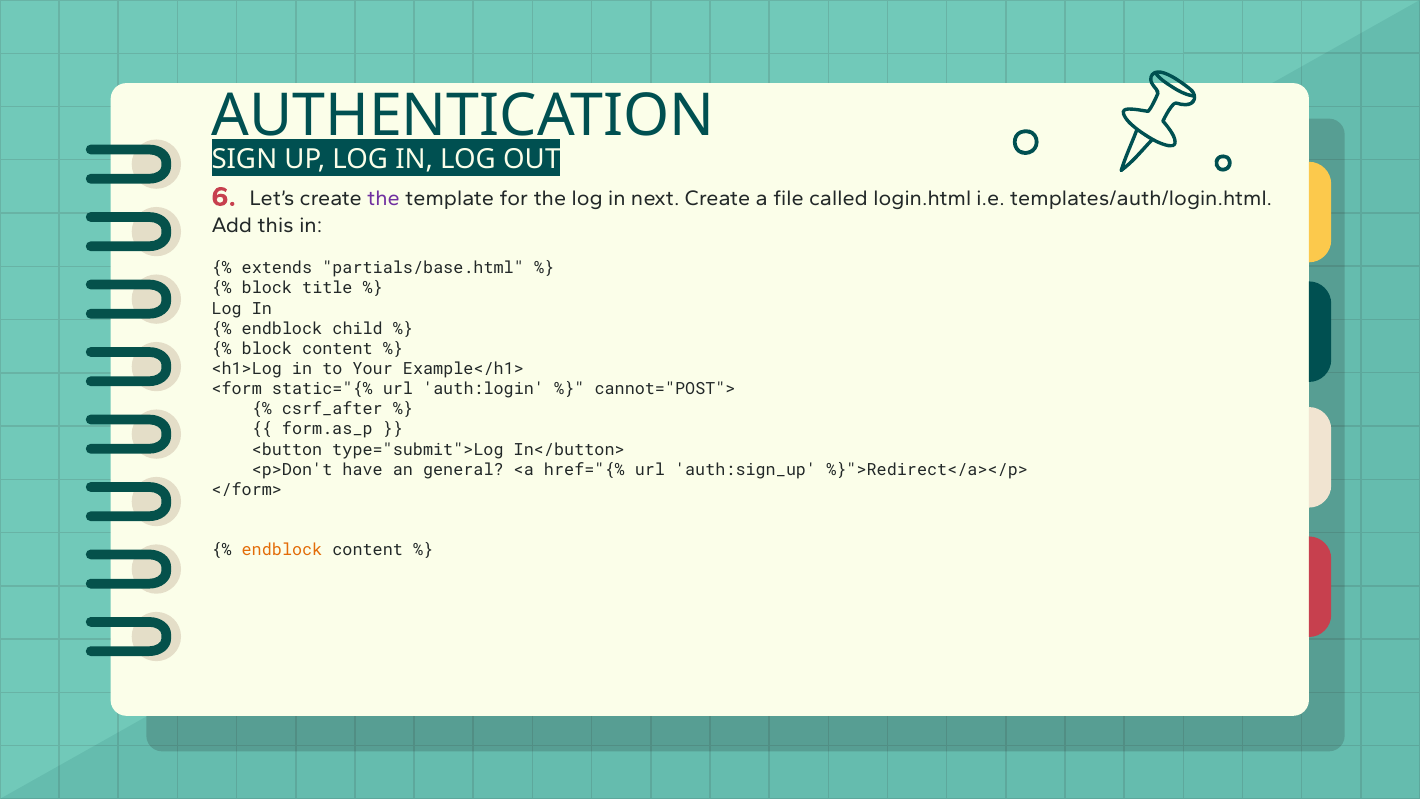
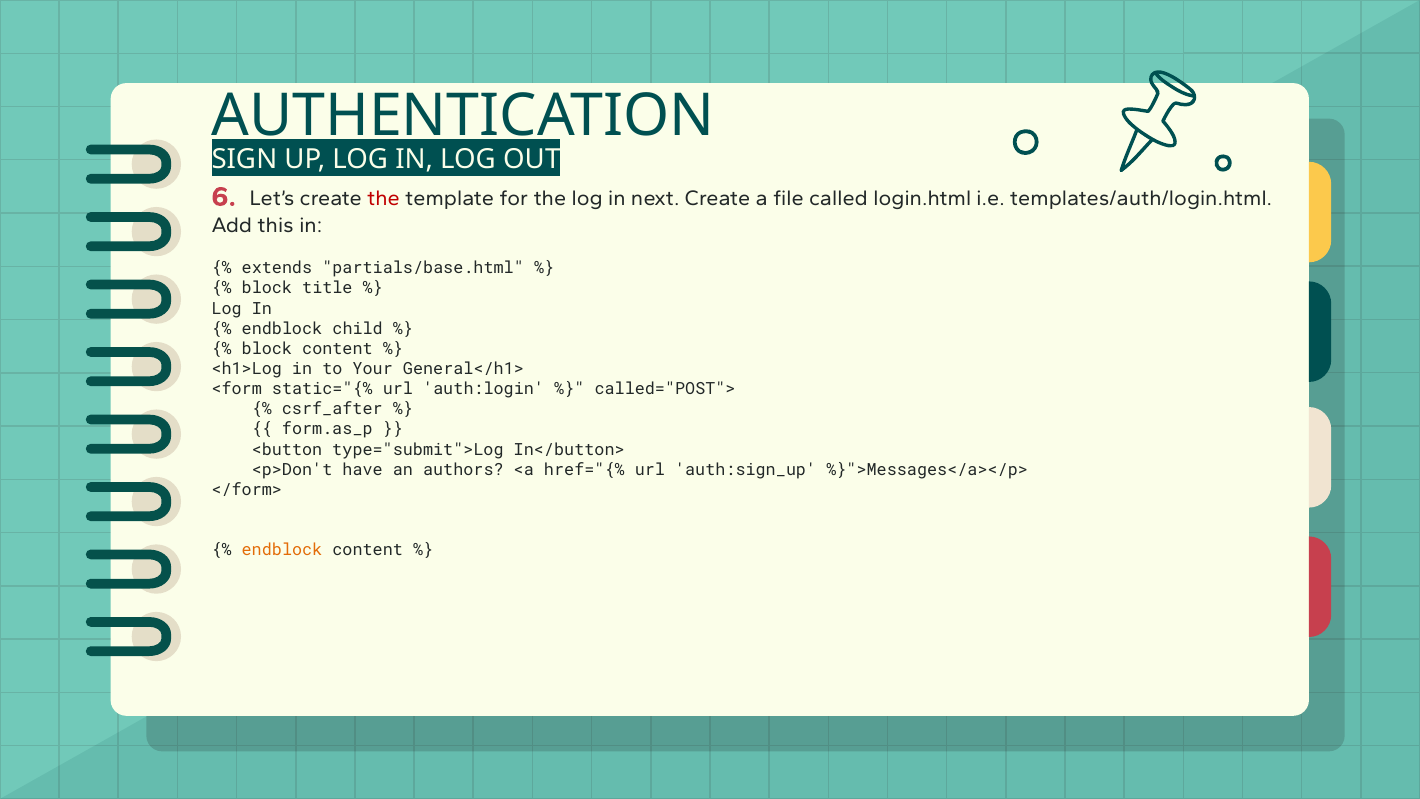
the at (384, 199) colour: purple -> red
Example</h1>: Example</h1> -> General</h1>
cannot="POST">: cannot="POST"> -> called="POST">
general: general -> authors
%}">Redirect</a></p>: %}">Redirect</a></p> -> %}">Messages</a></p>
